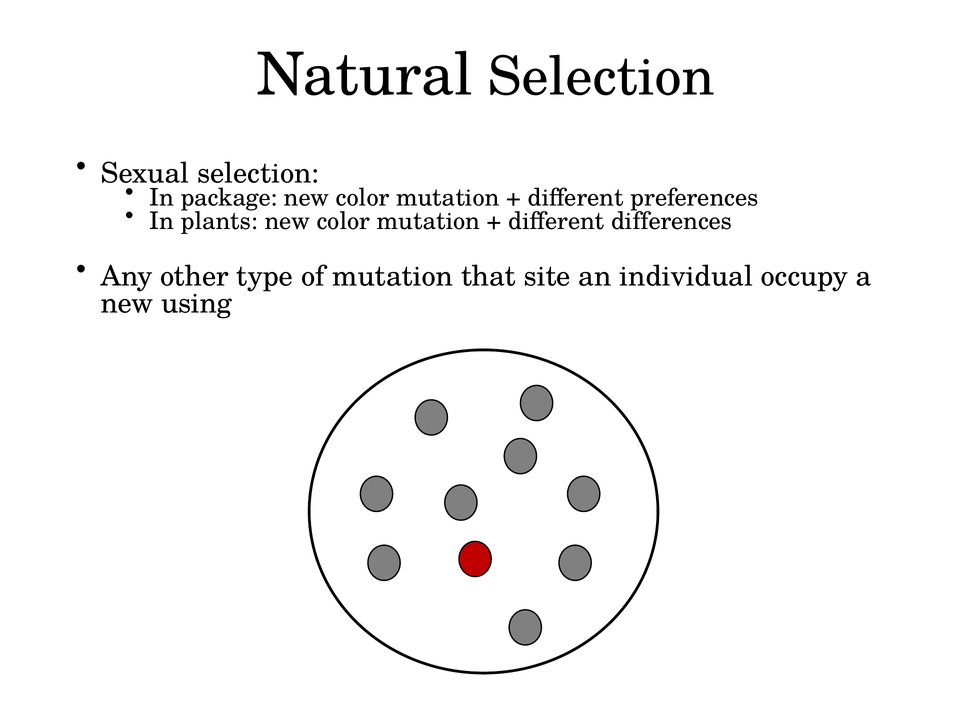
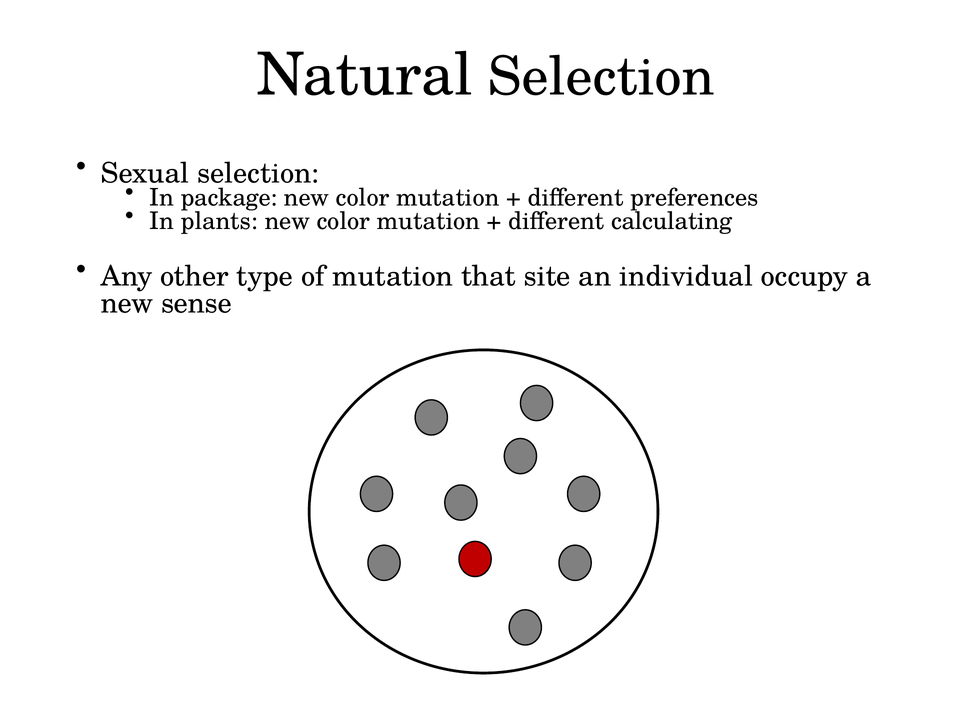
differences: differences -> calculating
using: using -> sense
